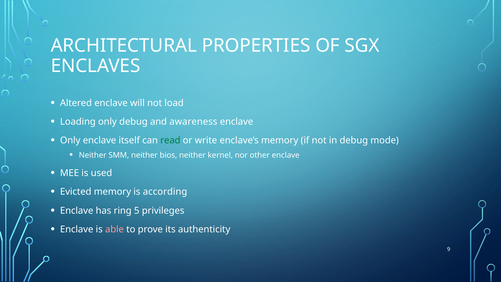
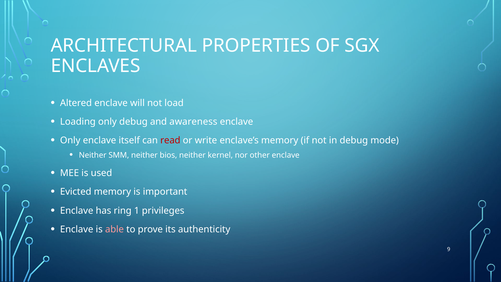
read colour: green -> red
according: according -> important
5: 5 -> 1
